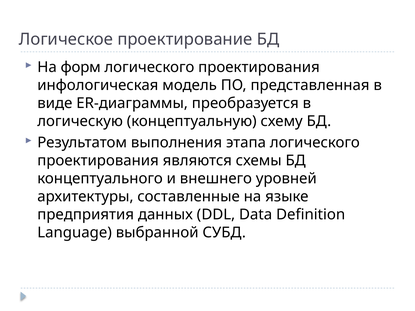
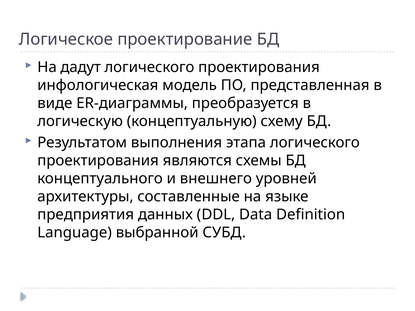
форм: форм -> дадут
